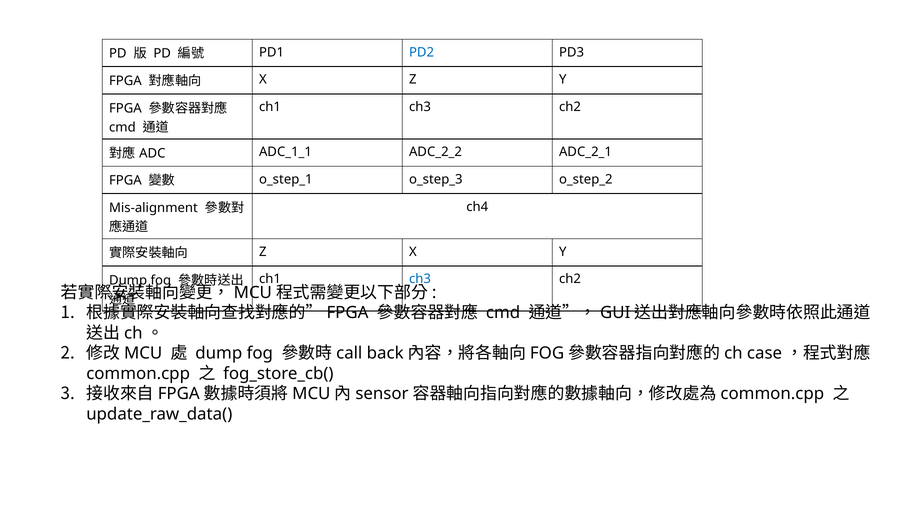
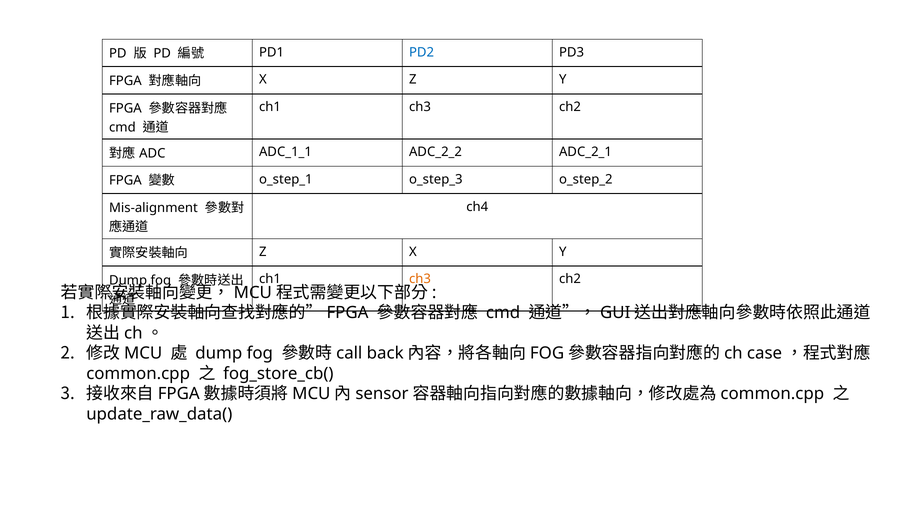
ch3 at (420, 279) colour: blue -> orange
